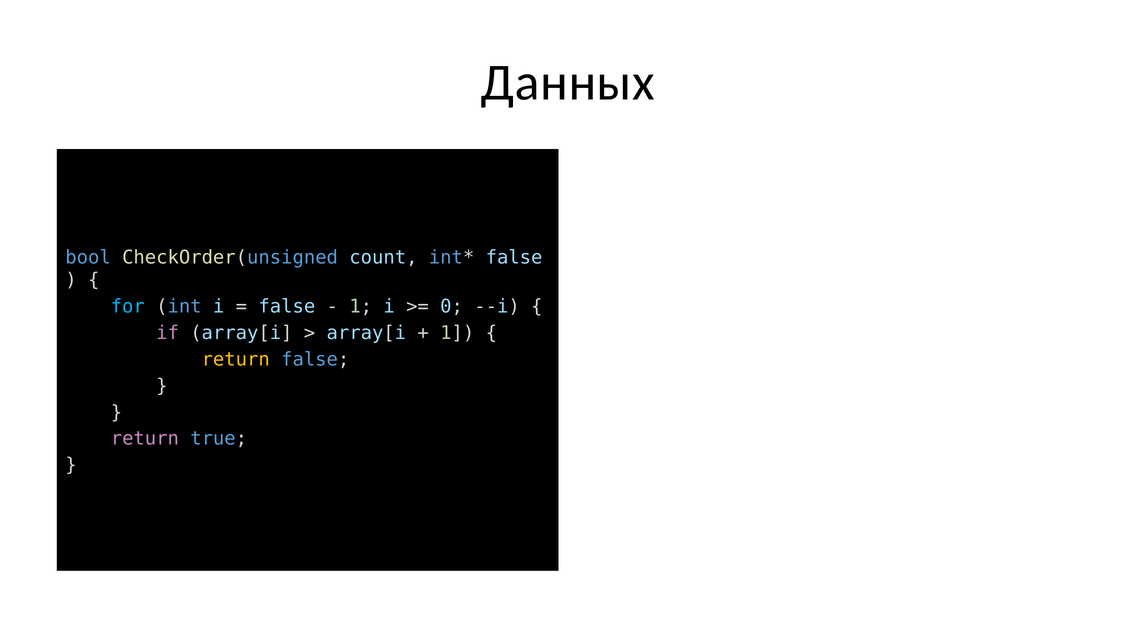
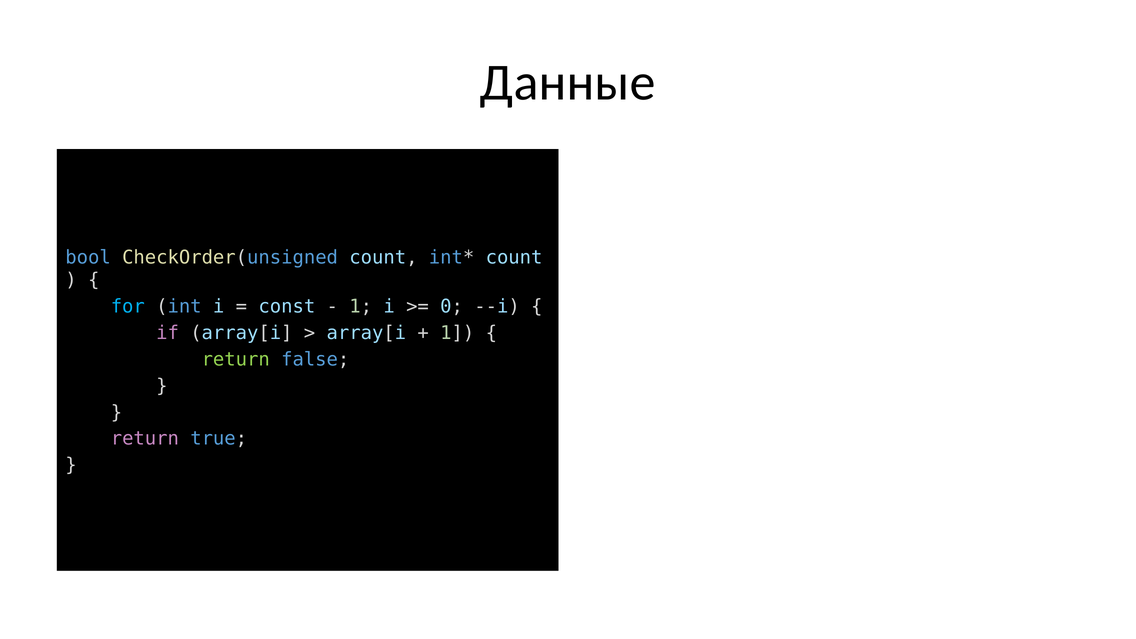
Данных: Данных -> Данные
false at (514, 257): false -> count
false at (287, 306): false -> const
return at (236, 359) colour: yellow -> light green
